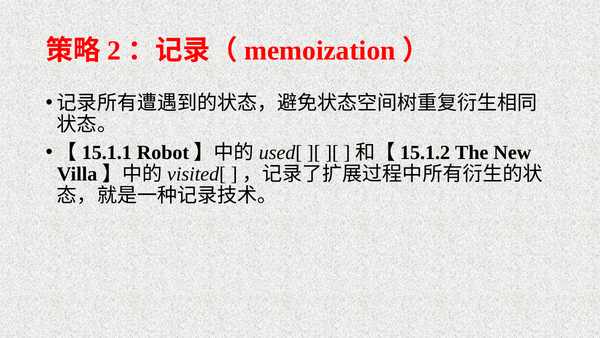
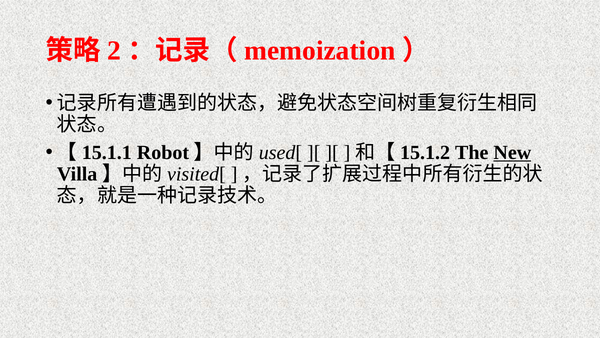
New underline: none -> present
